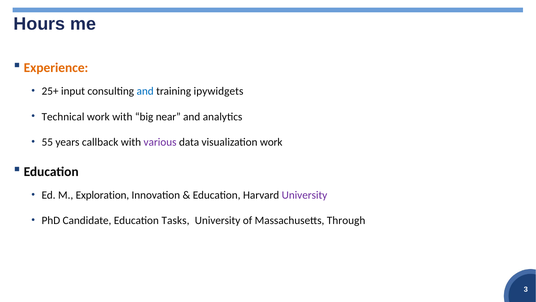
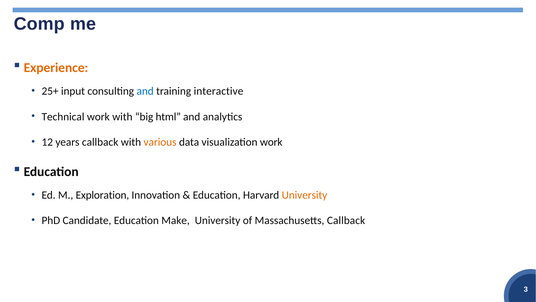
Hours: Hours -> Comp
ipywidgets: ipywidgets -> interactive
near: near -> html
55: 55 -> 12
various colour: purple -> orange
University at (305, 195) colour: purple -> orange
Tasks: Tasks -> Make
Massachusetts Through: Through -> Callback
